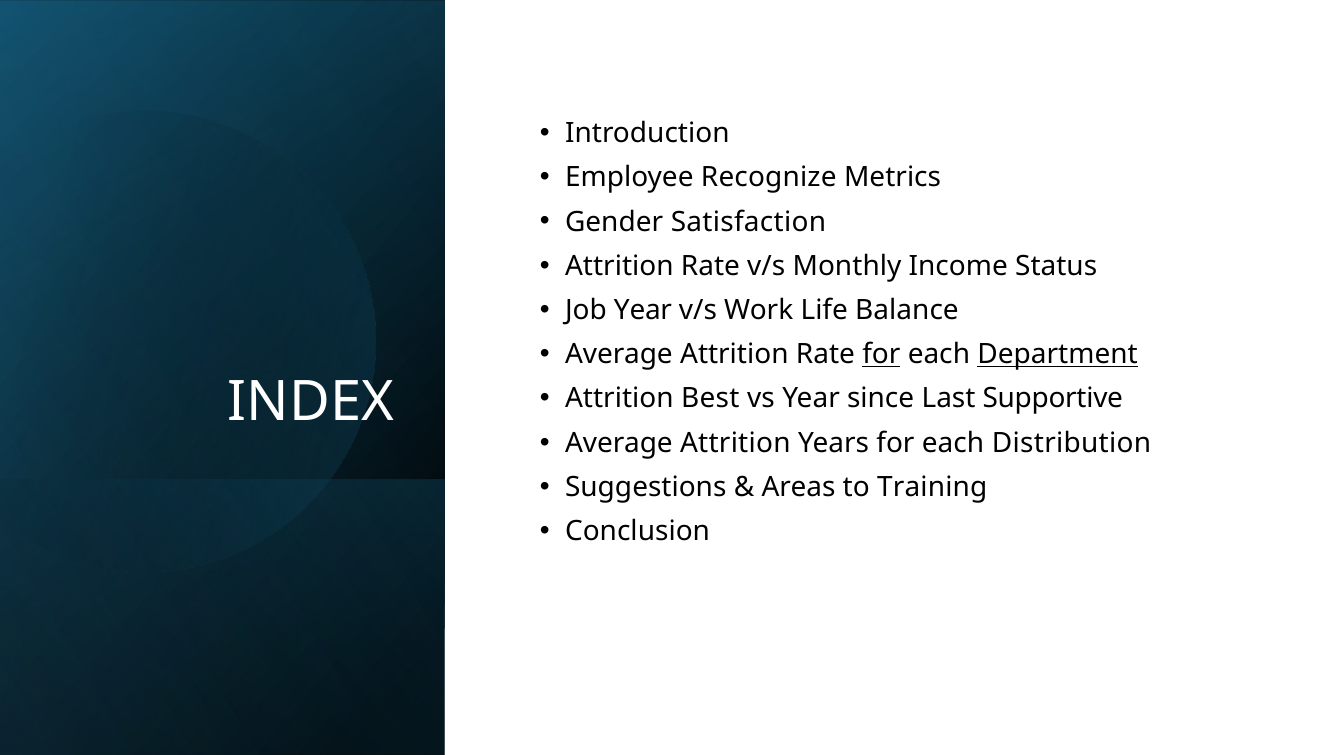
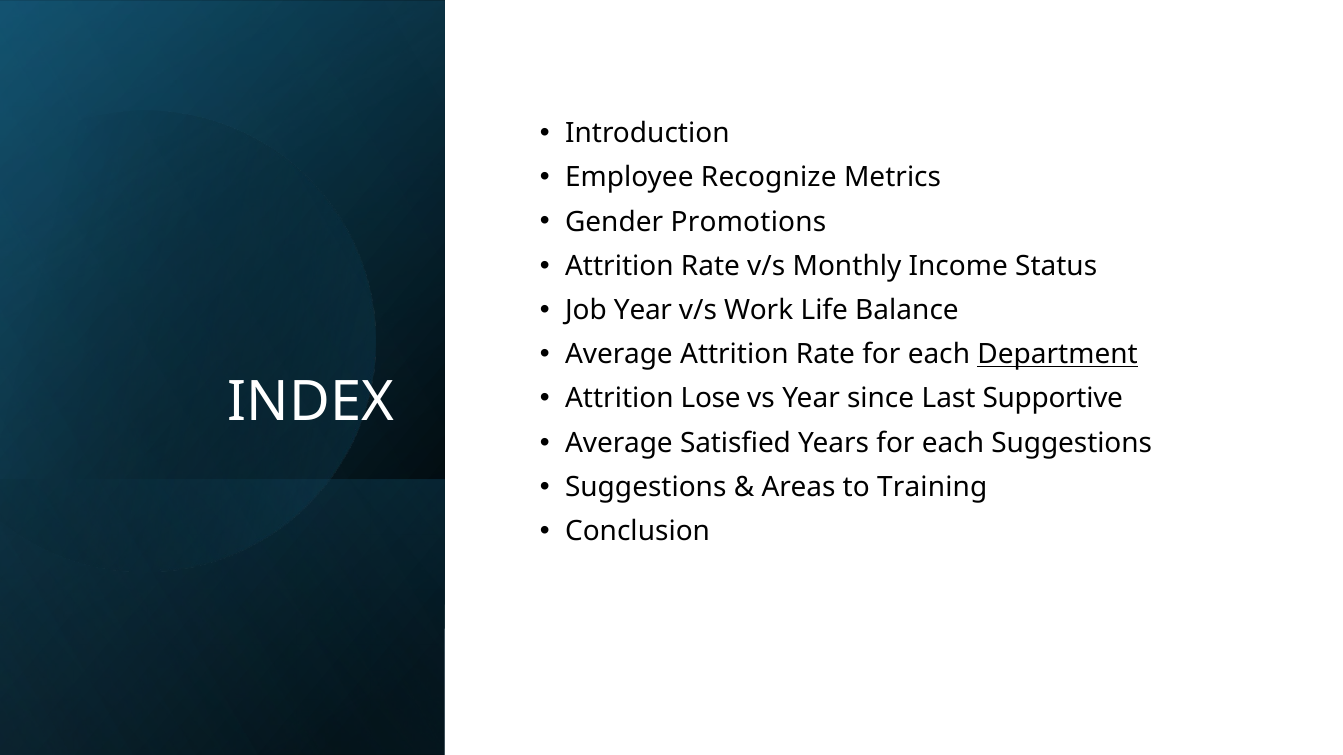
Satisfaction: Satisfaction -> Promotions
for at (881, 355) underline: present -> none
Best: Best -> Lose
Attrition at (735, 443): Attrition -> Satisfied
each Distribution: Distribution -> Suggestions
